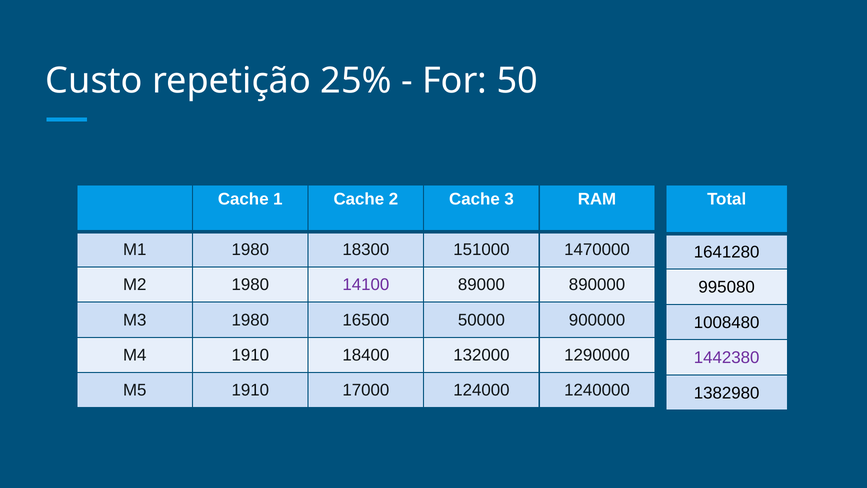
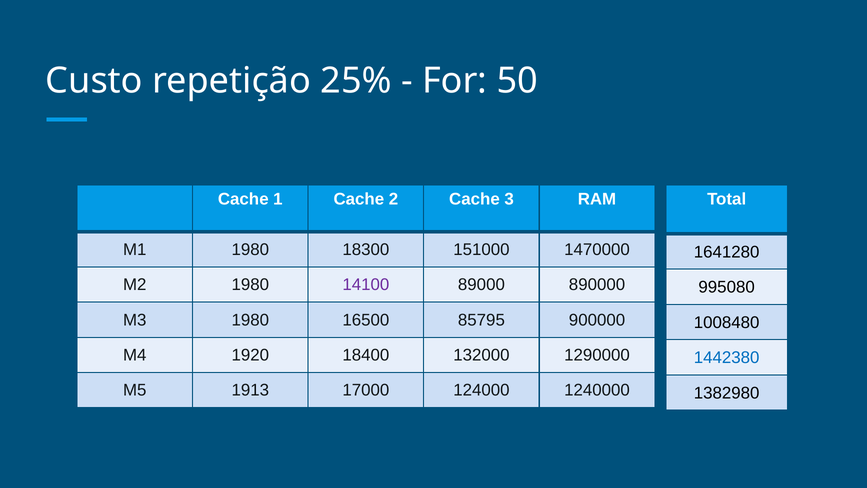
50000: 50000 -> 85795
M4 1910: 1910 -> 1920
1442380 colour: purple -> blue
M5 1910: 1910 -> 1913
